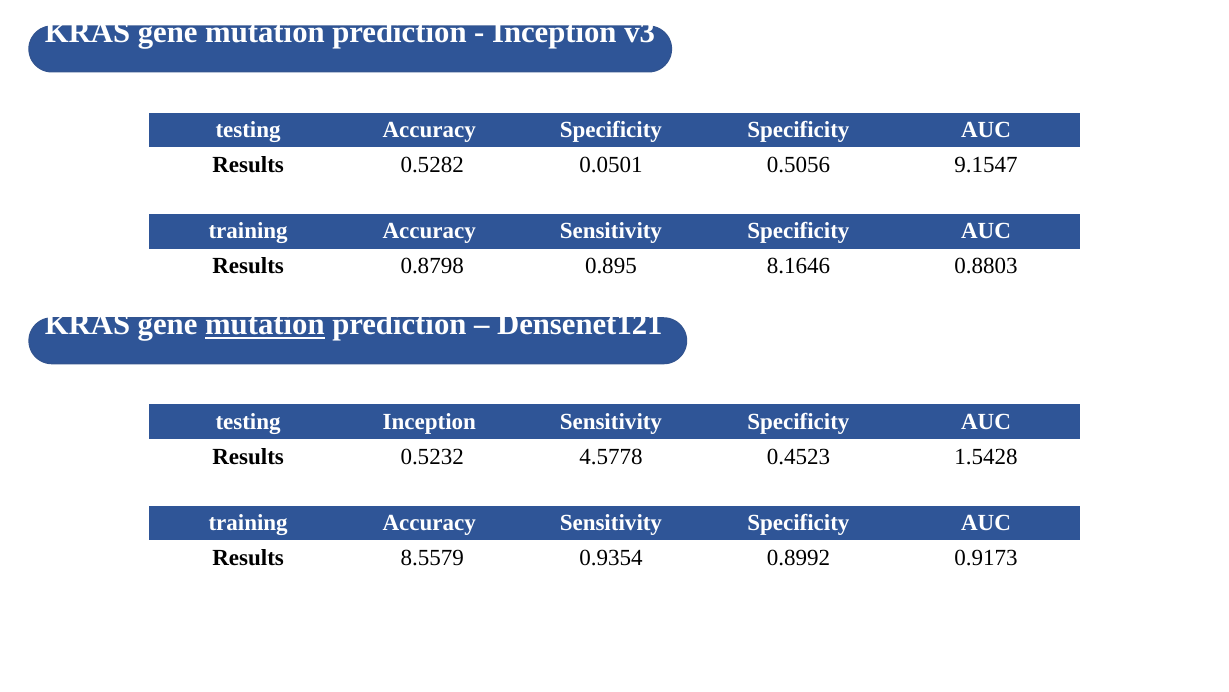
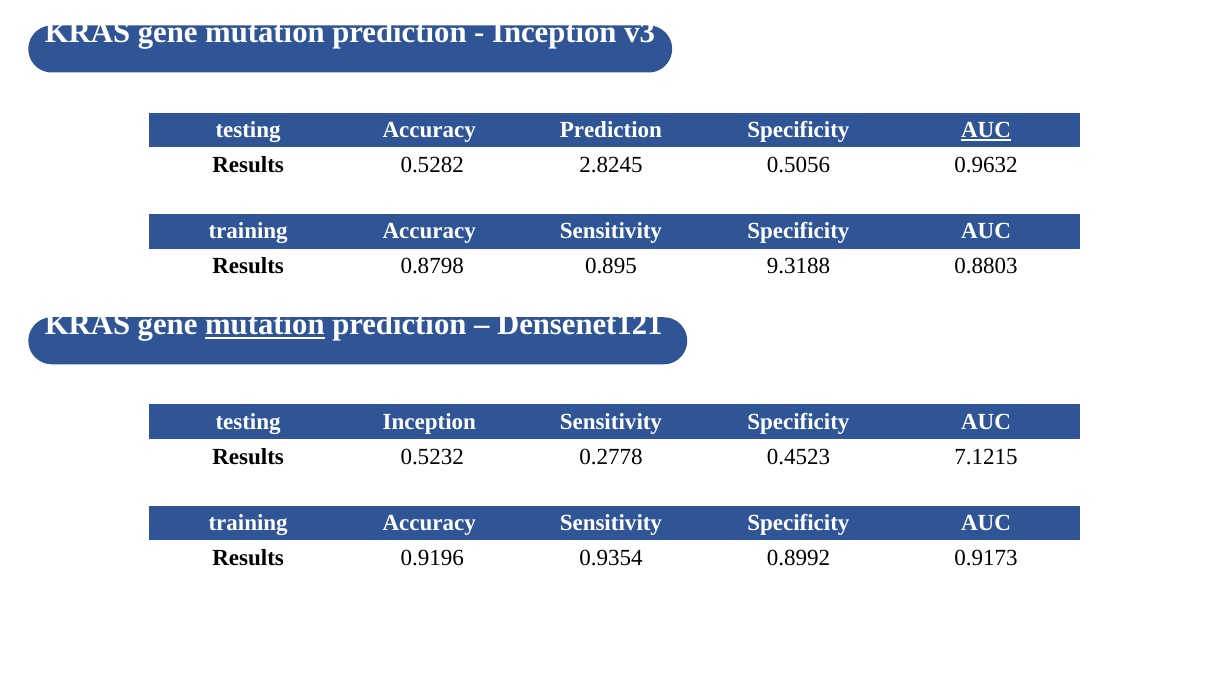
Accuracy Specificity: Specificity -> Prediction
AUC at (986, 130) underline: none -> present
0.0501: 0.0501 -> 2.8245
9.1547: 9.1547 -> 0.9632
8.1646: 8.1646 -> 9.3188
4.5778: 4.5778 -> 0.2778
1.5428: 1.5428 -> 7.1215
8.5579: 8.5579 -> 0.9196
